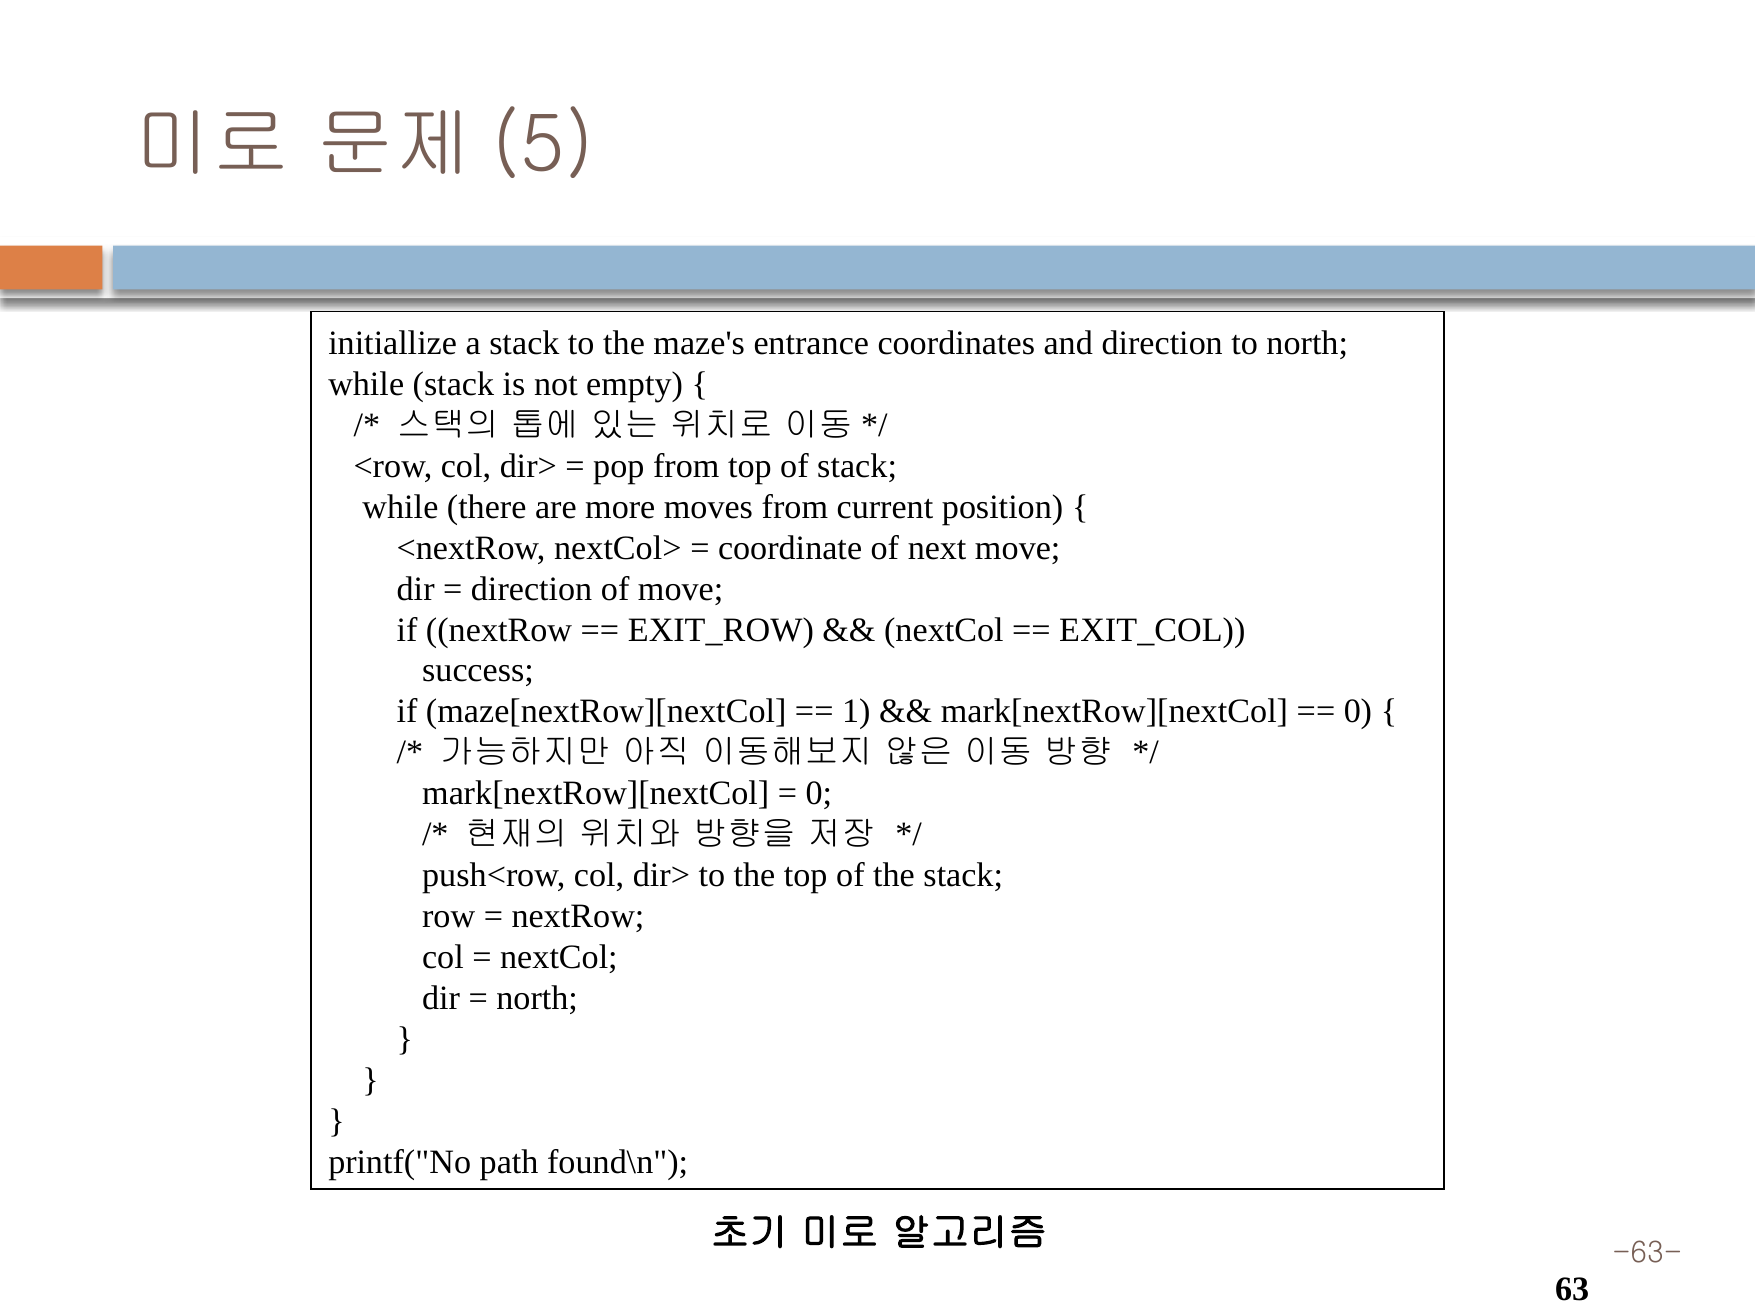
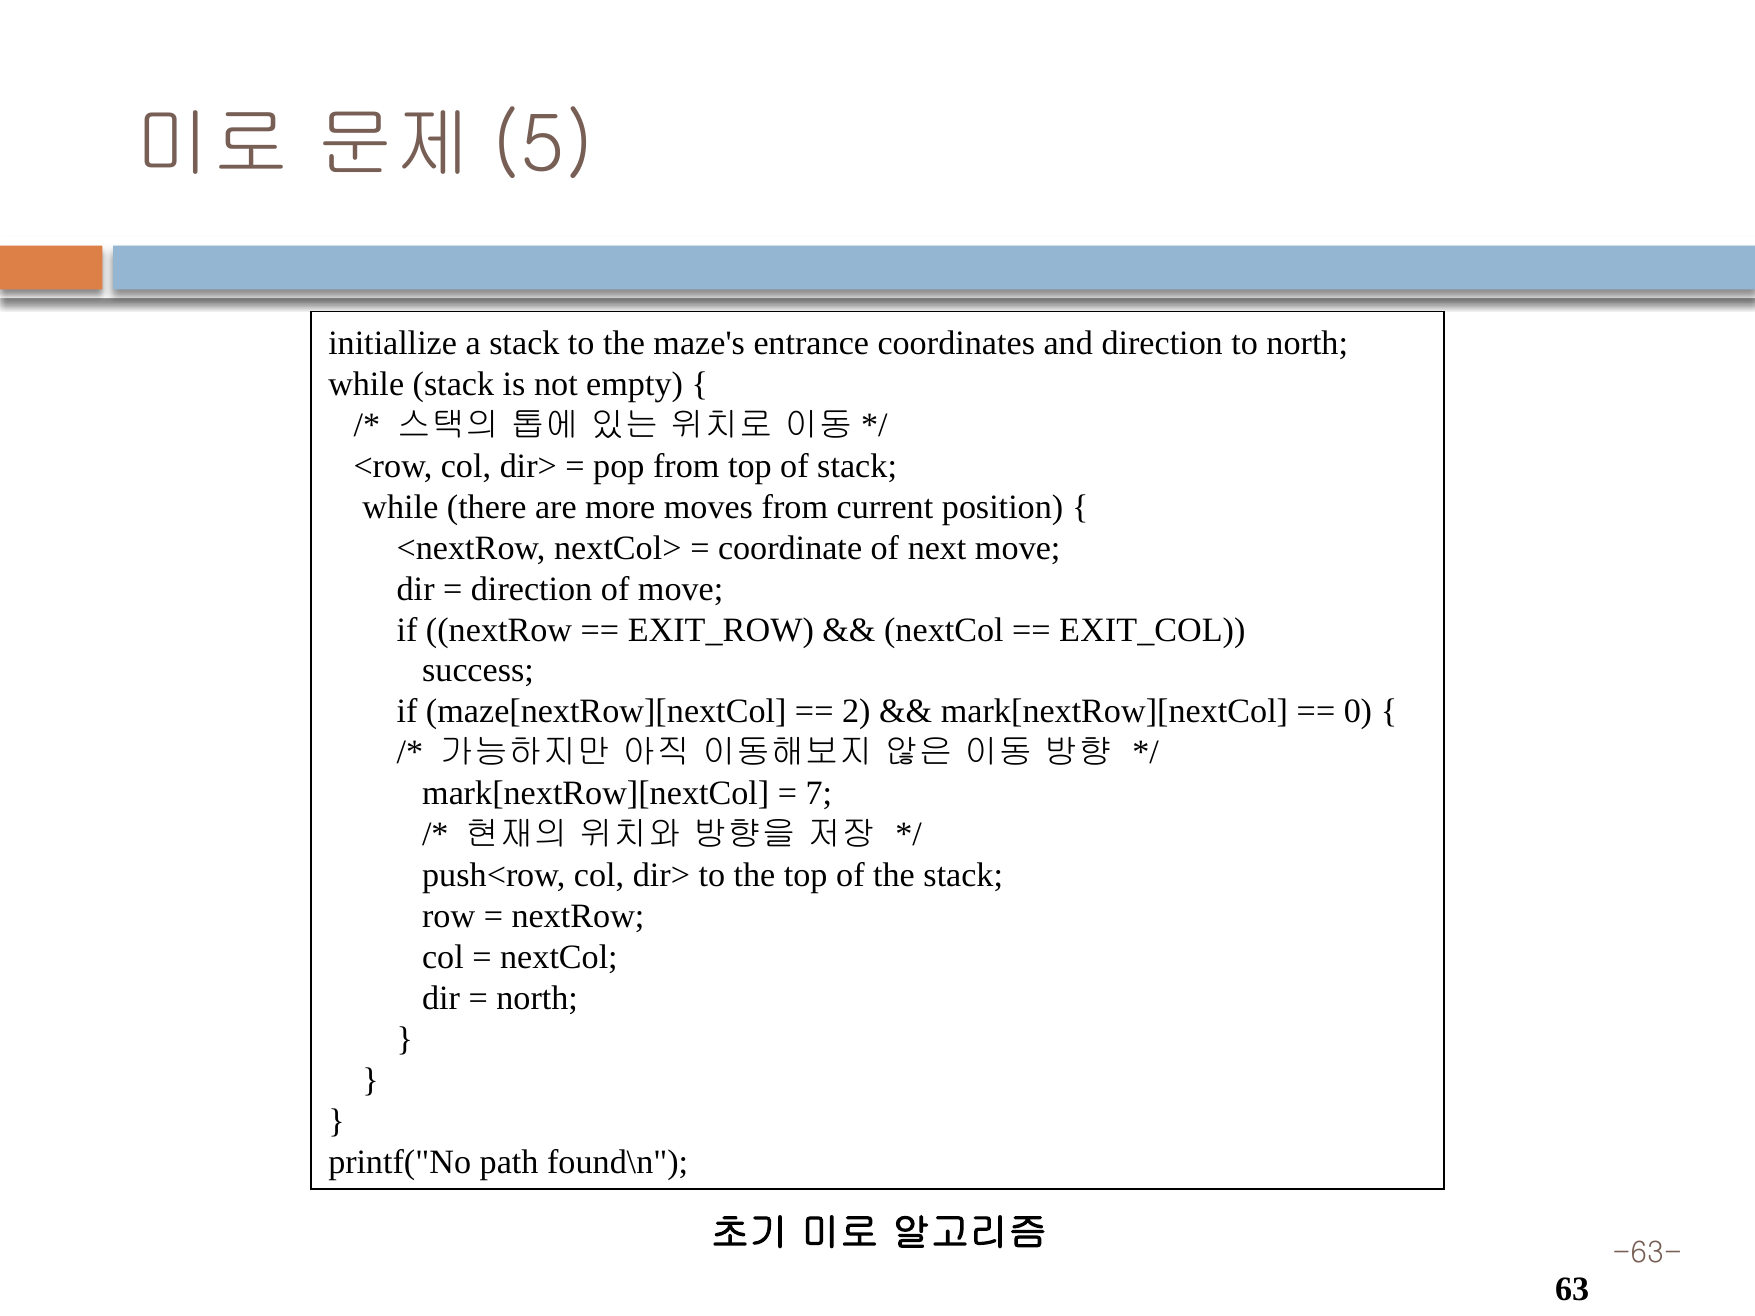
1: 1 -> 2
0 at (819, 794): 0 -> 7
